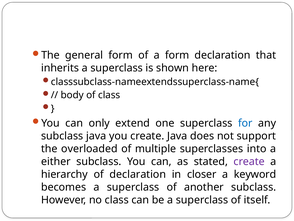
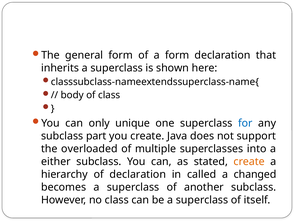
extend: extend -> unique
subclass java: java -> part
create at (249, 161) colour: purple -> orange
closer: closer -> called
keyword: keyword -> changed
